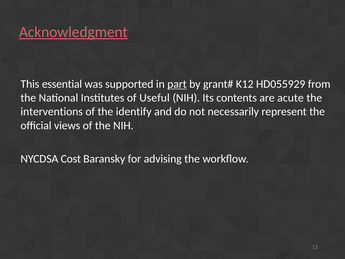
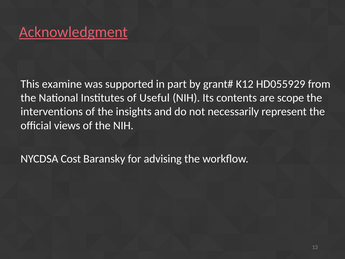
essential: essential -> examine
part underline: present -> none
acute: acute -> scope
identify: identify -> insights
